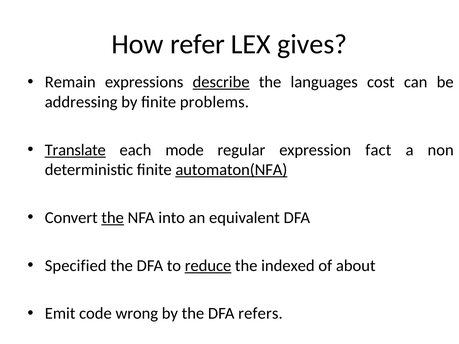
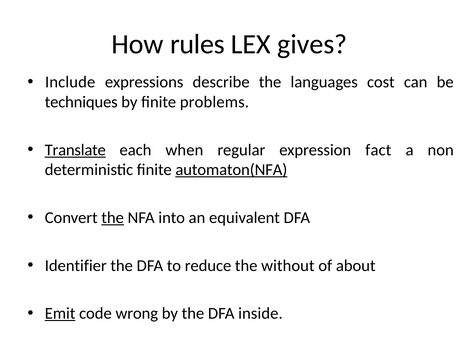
refer: refer -> rules
Remain: Remain -> Include
describe underline: present -> none
addressing: addressing -> techniques
mode: mode -> when
Specified: Specified -> Identifier
reduce underline: present -> none
indexed: indexed -> without
Emit underline: none -> present
refers: refers -> inside
